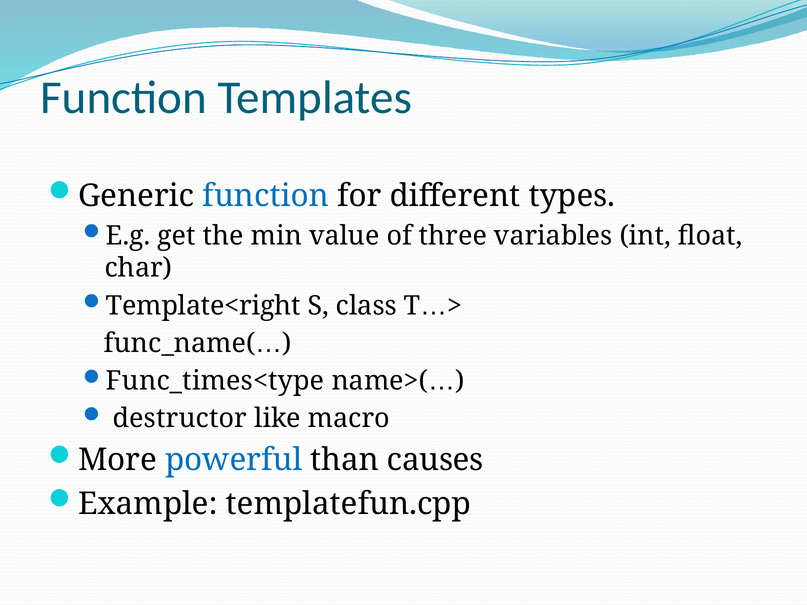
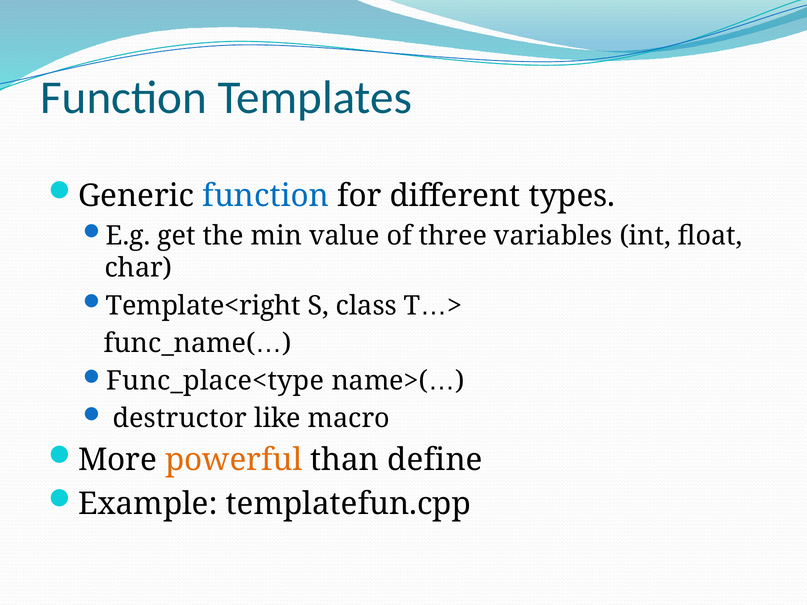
Func_times<type: Func_times<type -> Func_place<type
powerful colour: blue -> orange
causes: causes -> define
